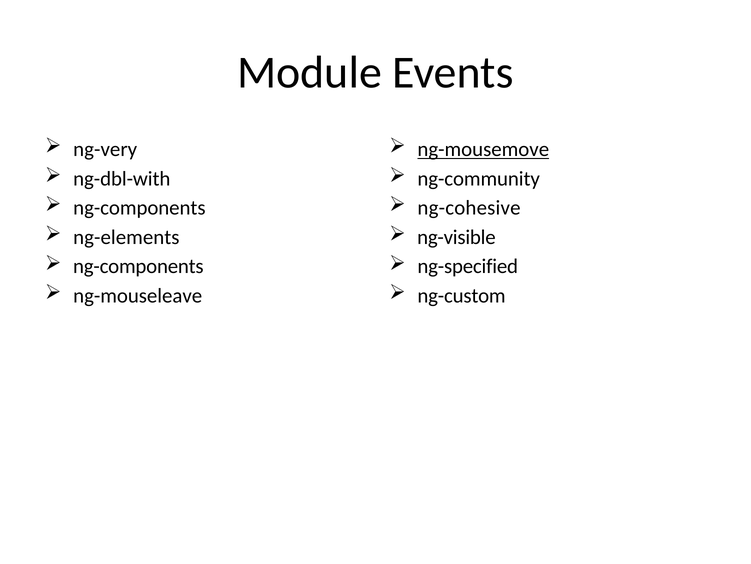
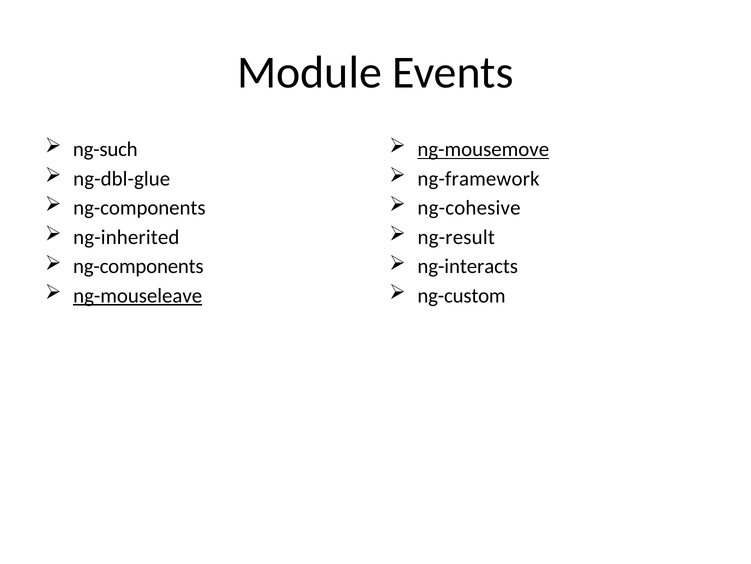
ng-very: ng-very -> ng-such
ng-dbl-with: ng-dbl-with -> ng-dbl-glue
ng-community: ng-community -> ng-framework
ng-elements: ng-elements -> ng-inherited
ng-visible: ng-visible -> ng-result
ng-specified: ng-specified -> ng-interacts
ng-mouseleave underline: none -> present
